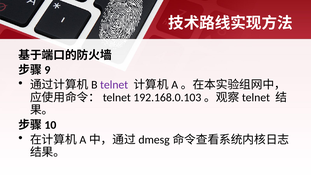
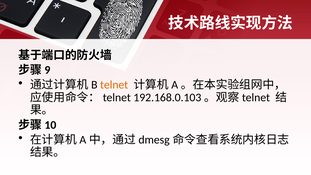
telnet colour: purple -> orange
